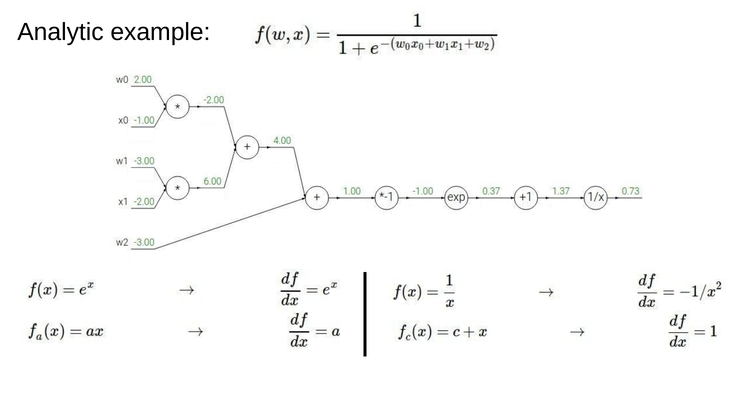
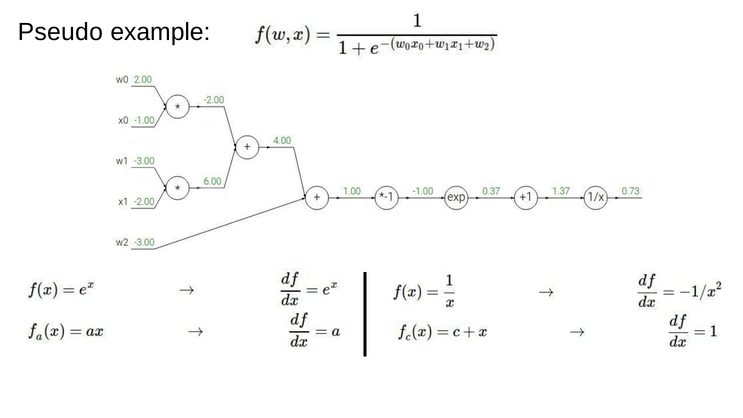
Analytic: Analytic -> Pseudo
